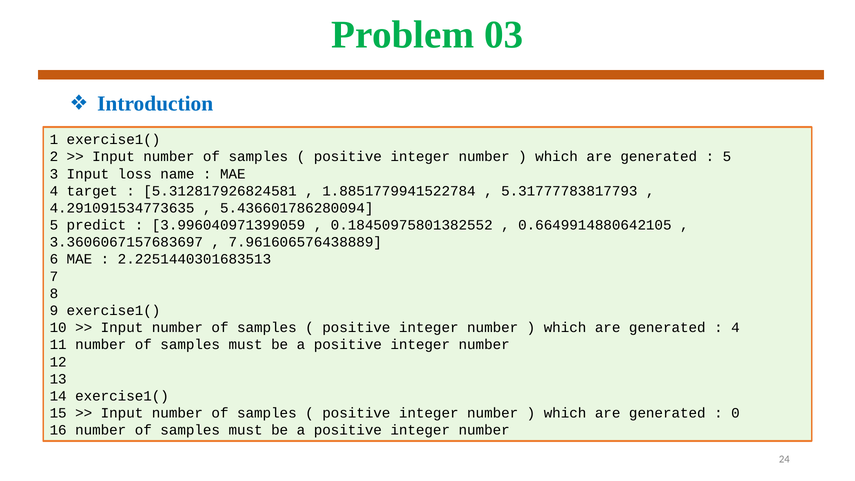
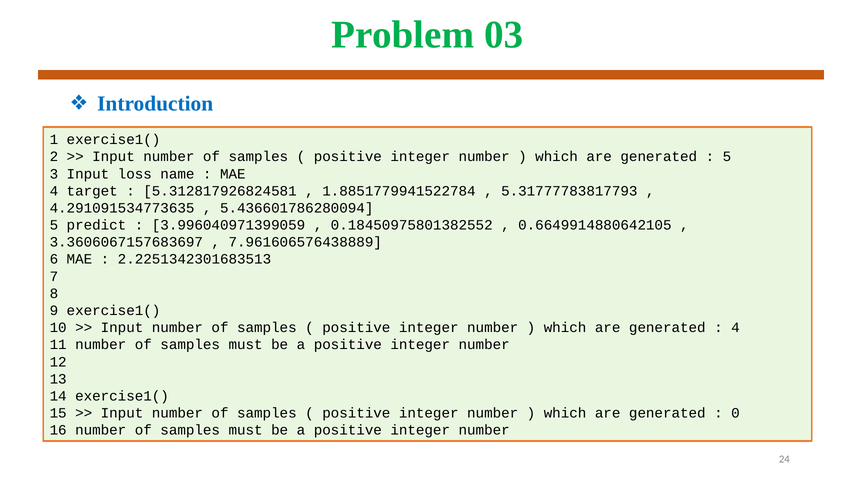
2.2251440301683513: 2.2251440301683513 -> 2.2251342301683513
